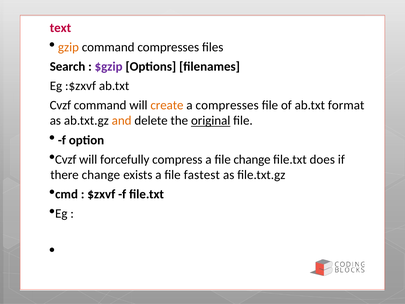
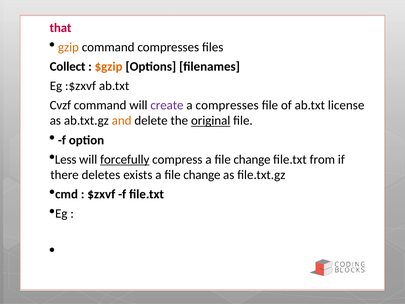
text: text -> that
Search: Search -> Collect
$gzip colour: purple -> orange
create colour: orange -> purple
format: format -> license
Cvzf at (66, 159): Cvzf -> Less
forcefully underline: none -> present
does: does -> from
there change: change -> deletes
exists a file fastest: fastest -> change
